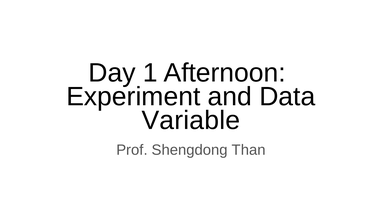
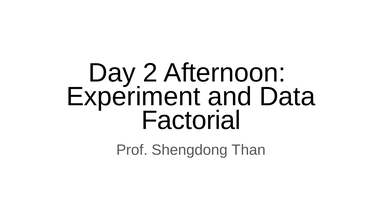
1: 1 -> 2
Variable: Variable -> Factorial
